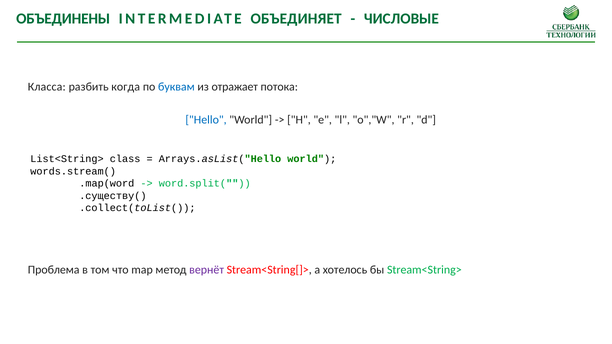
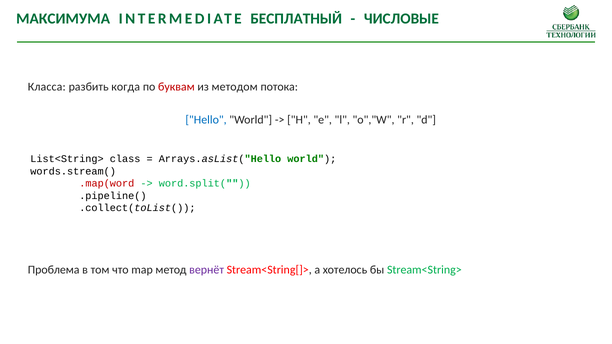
ОБЪЕДИНЕНЫ: ОБЪЕДИНЕНЫ -> МАКСИМУМА
ОБЪЕДИНЯЕТ: ОБЪЕДИНЯЕТ -> БЕСПЛАТНЫЙ
буквам colour: blue -> red
отражает: отражает -> методом
.map(word colour: black -> red
.существу(: .существу( -> .pipeline(
